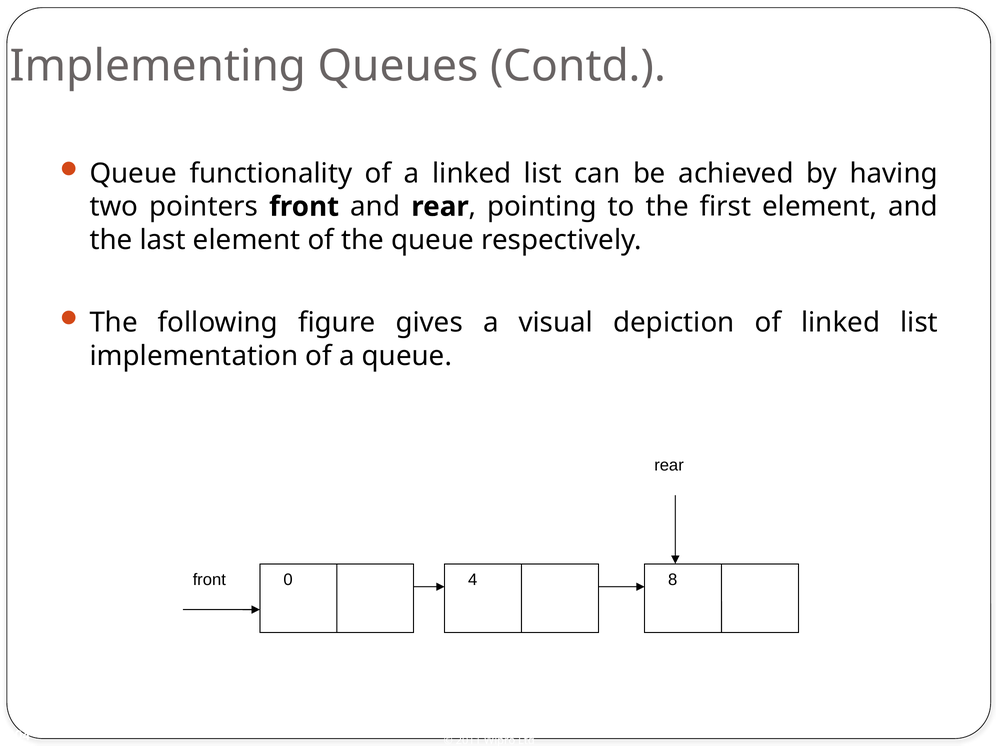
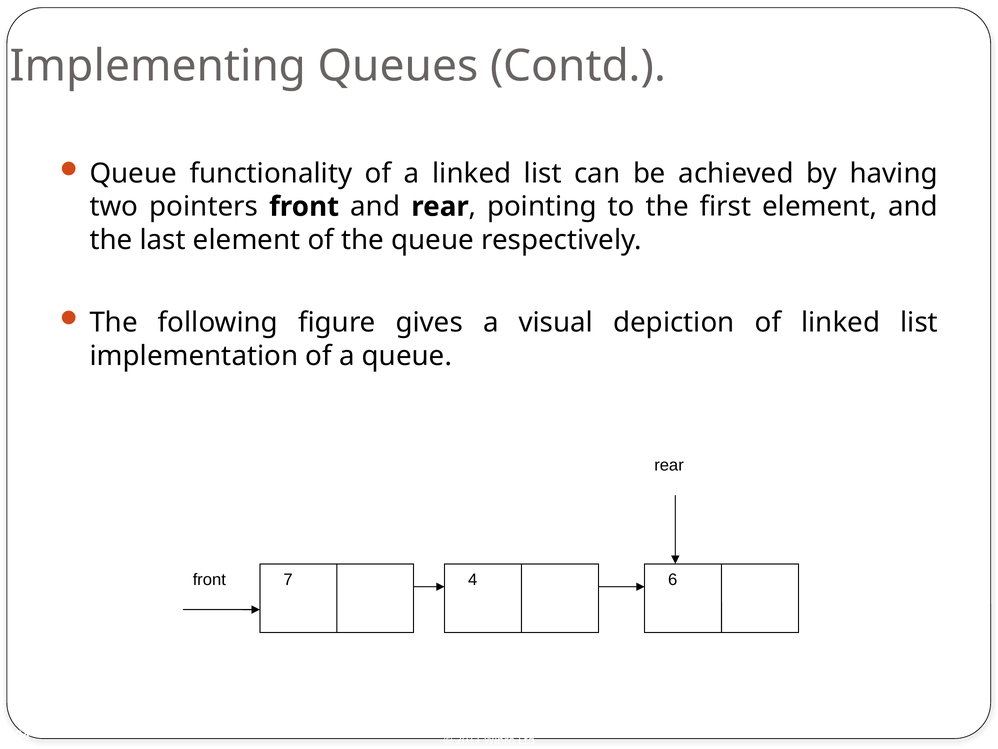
0: 0 -> 7
8: 8 -> 6
